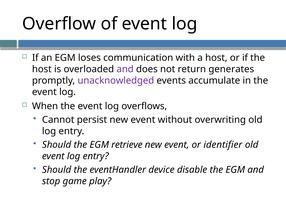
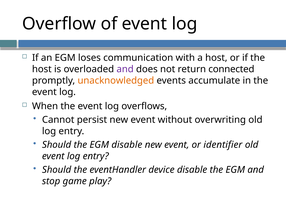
generates: generates -> connected
unacknowledged colour: purple -> orange
EGM retrieve: retrieve -> disable
